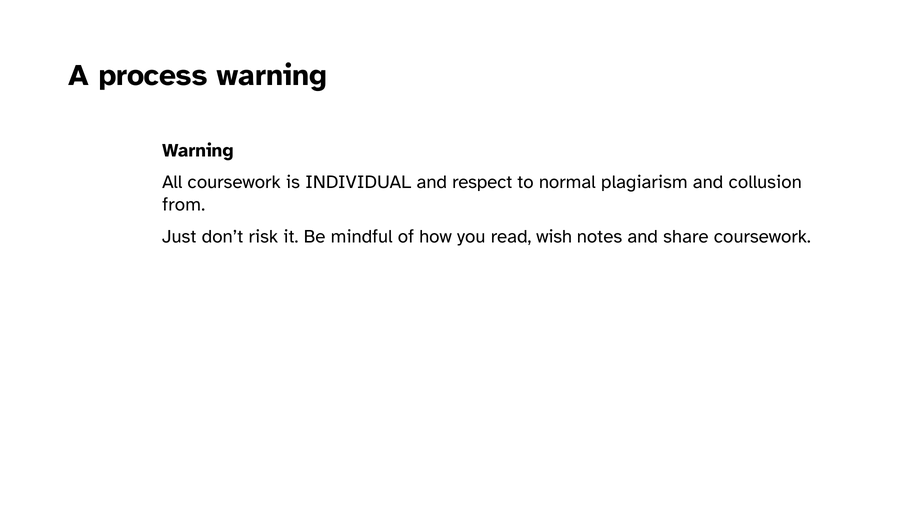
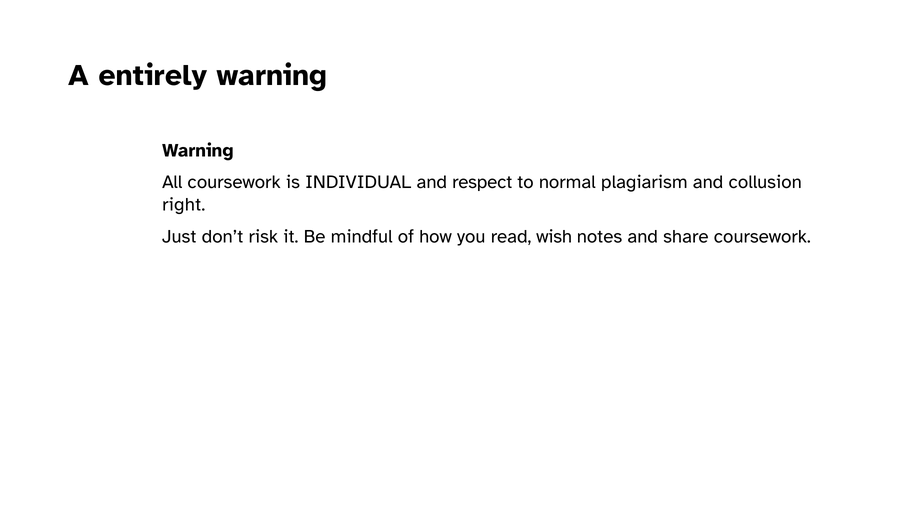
process: process -> entirely
from: from -> right
